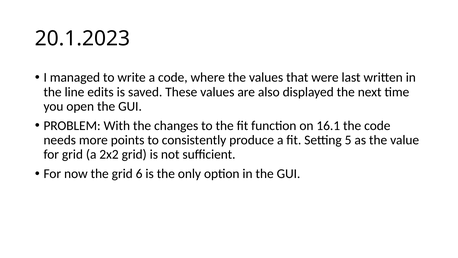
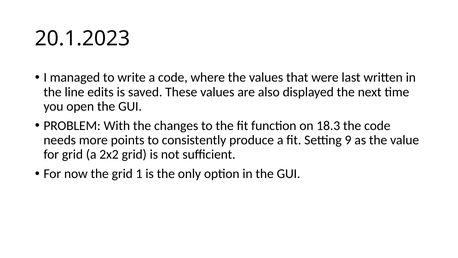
16.1: 16.1 -> 18.3
5: 5 -> 9
6: 6 -> 1
